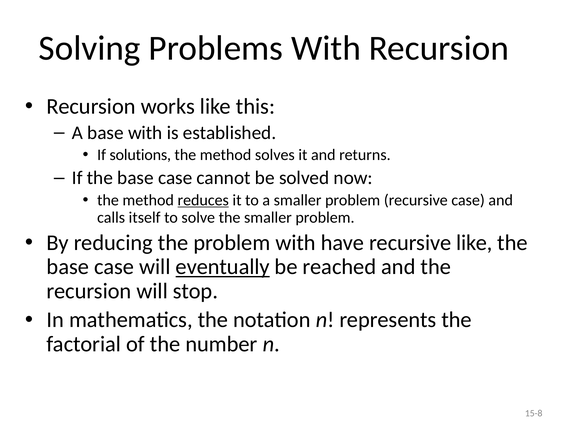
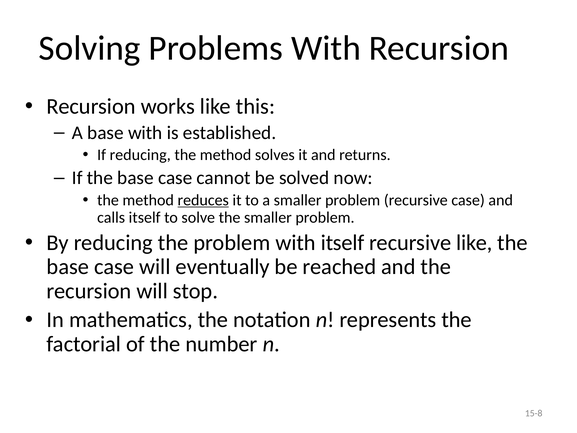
If solutions: solutions -> reducing
with have: have -> itself
eventually underline: present -> none
